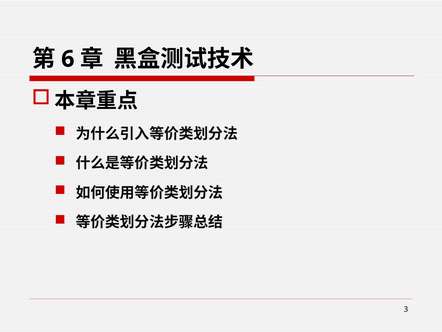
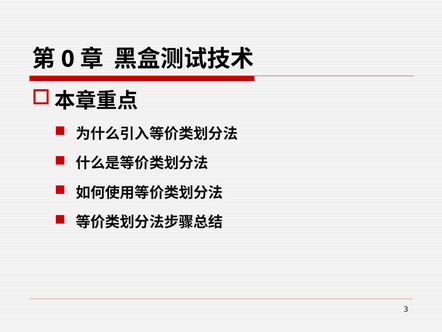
6: 6 -> 0
